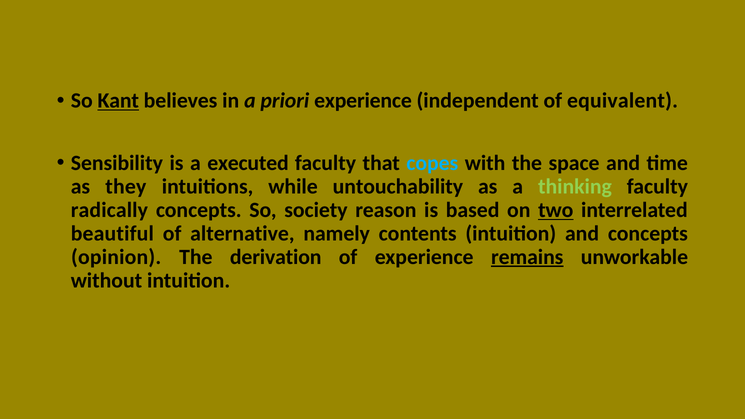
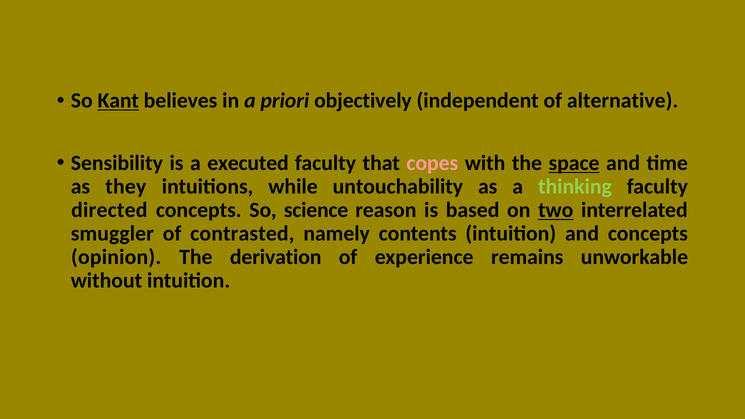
priori experience: experience -> objectively
equivalent: equivalent -> alternative
copes colour: light blue -> pink
space underline: none -> present
radically: radically -> directed
society: society -> science
beautiful: beautiful -> smuggler
alternative: alternative -> contrasted
remains underline: present -> none
